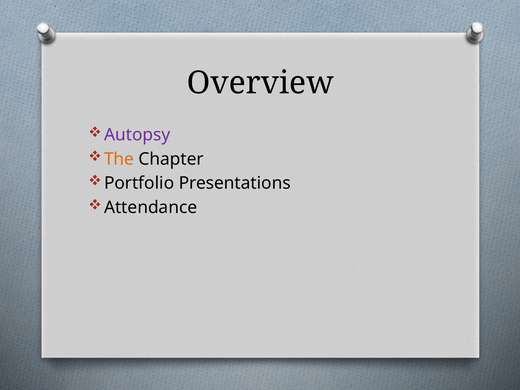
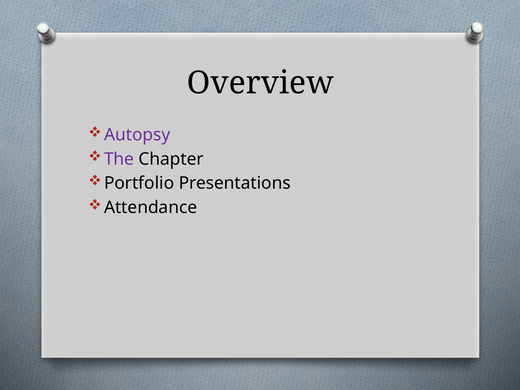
The colour: orange -> purple
